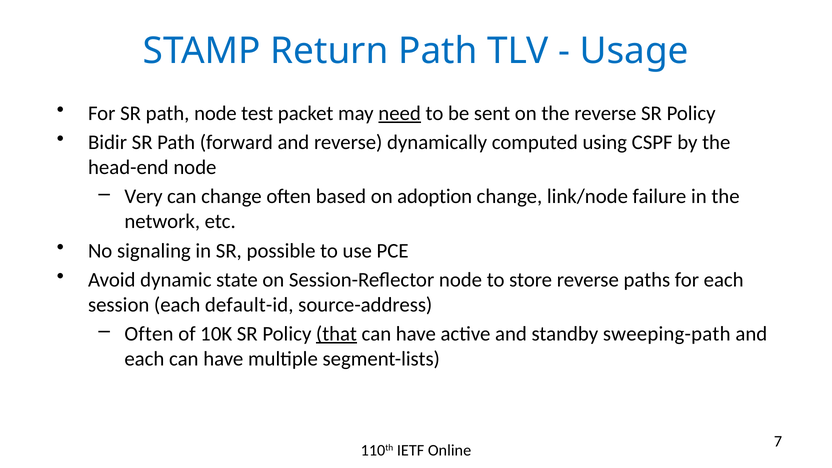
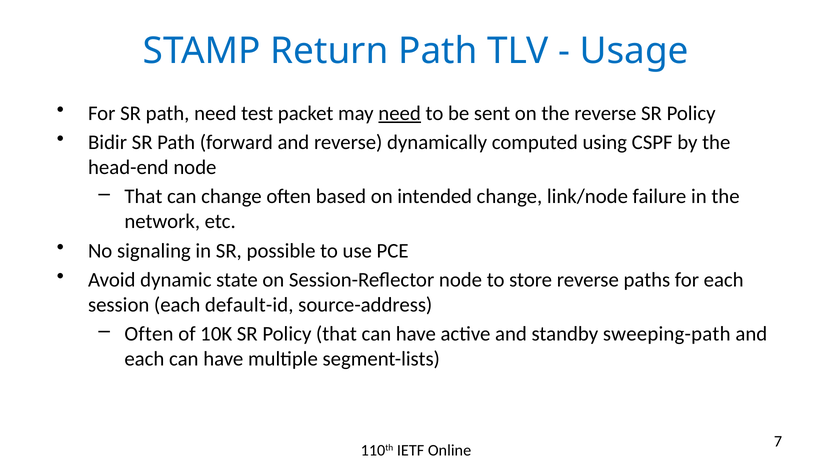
path node: node -> need
Very at (143, 197): Very -> That
adoption: adoption -> intended
that at (336, 334) underline: present -> none
